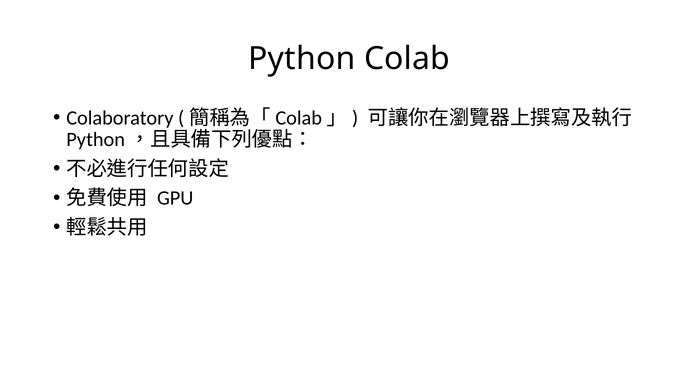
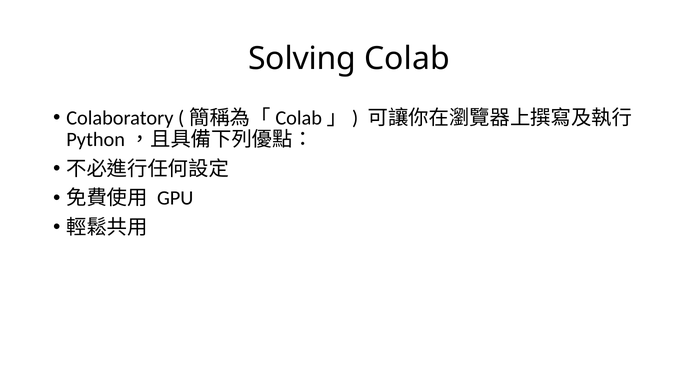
Python: Python -> Solving
